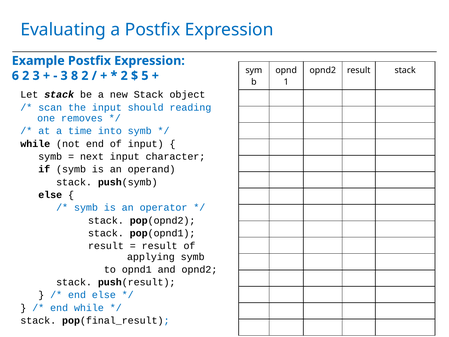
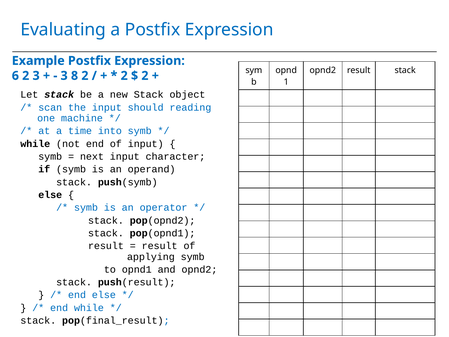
5 at (145, 76): 5 -> 2
removes: removes -> machine
